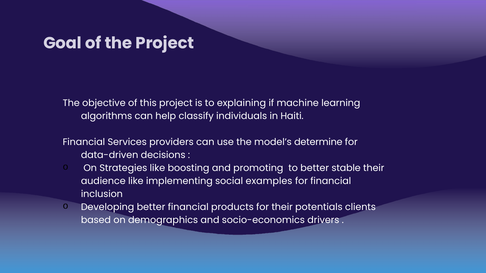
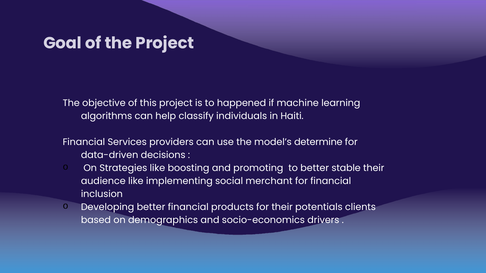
explaining: explaining -> happened
examples: examples -> merchant
